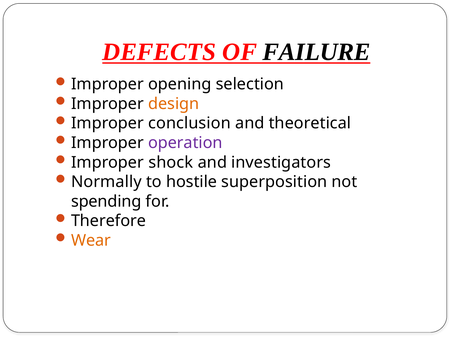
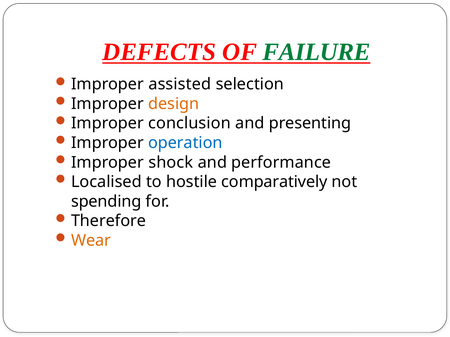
FAILURE colour: black -> green
opening: opening -> assisted
theoretical: theoretical -> presenting
operation colour: purple -> blue
investigators: investigators -> performance
Normally: Normally -> Localised
superposition: superposition -> comparatively
